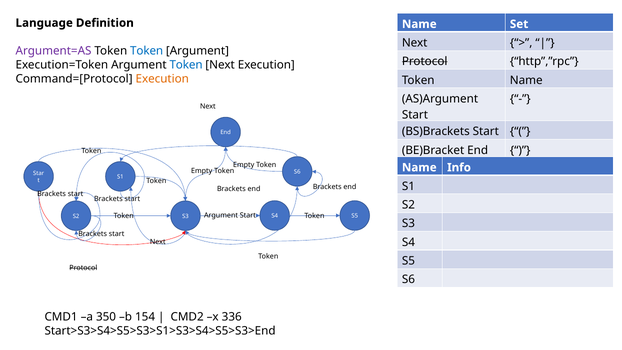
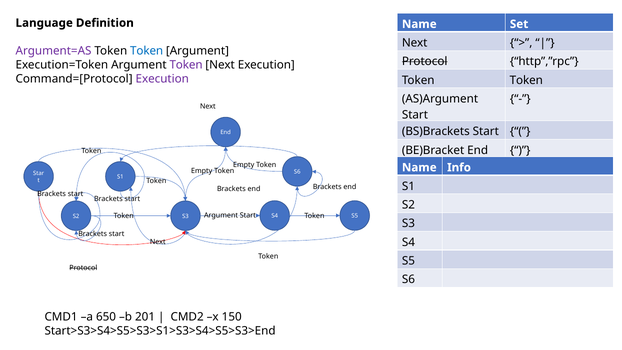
Token at (186, 65) colour: blue -> purple
Execution at (162, 79) colour: orange -> purple
Name at (526, 80): Name -> Token
350: 350 -> 650
154: 154 -> 201
336: 336 -> 150
